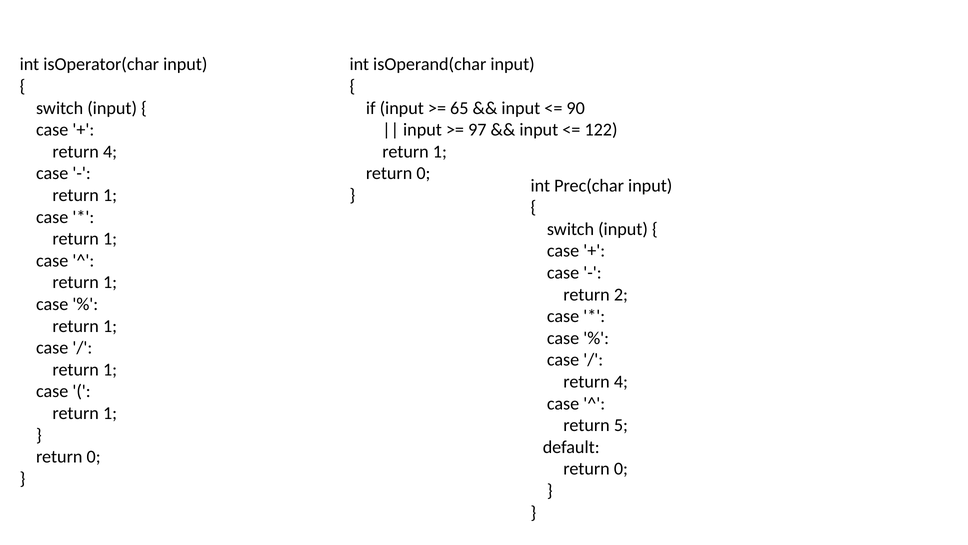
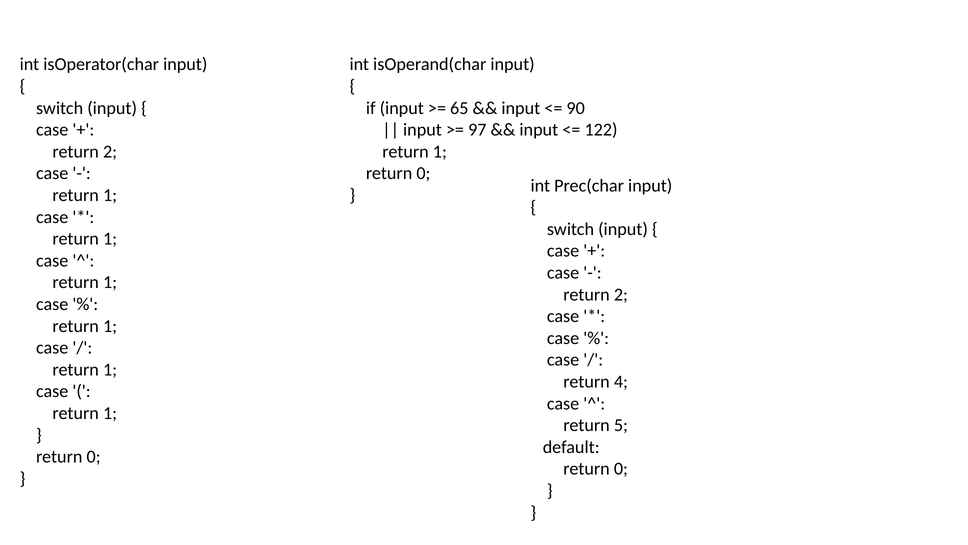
4 at (110, 151): 4 -> 2
